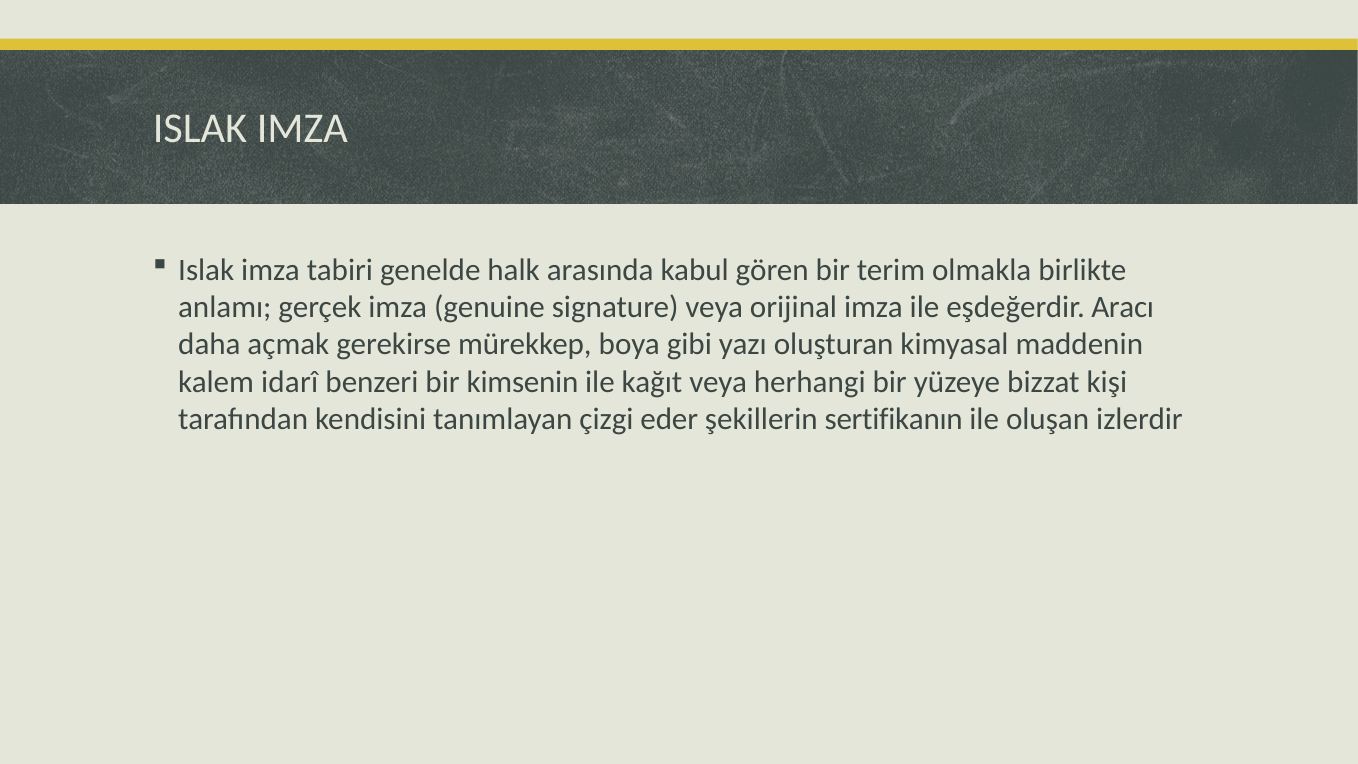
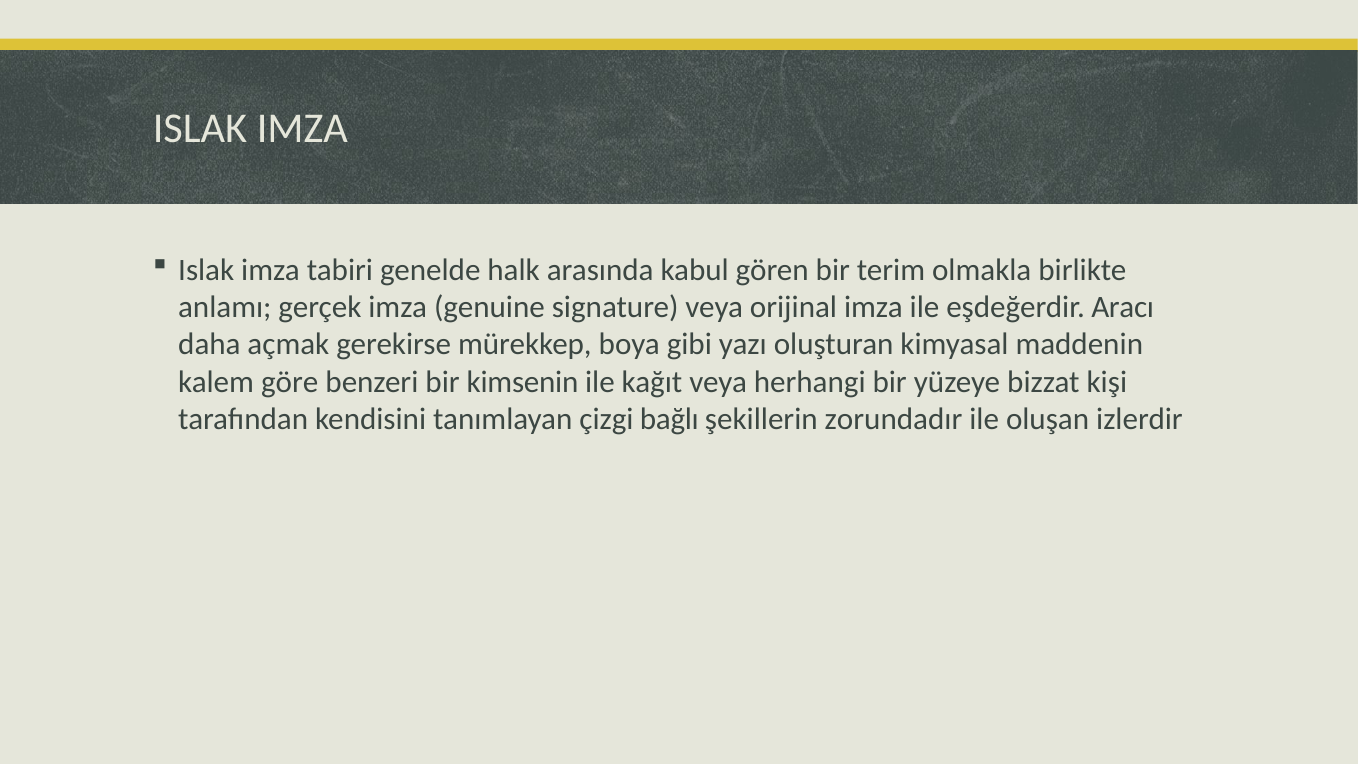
idarî: idarî -> göre
eder: eder -> bağlı
sertifikanın: sertifikanın -> zorundadır
